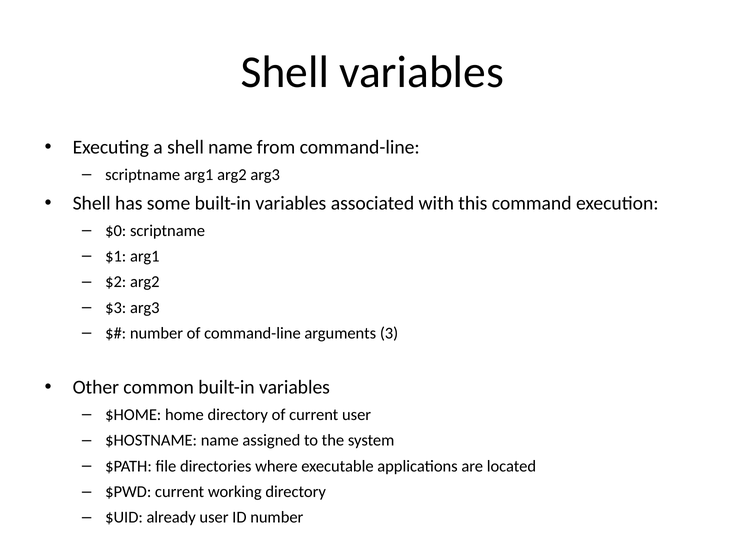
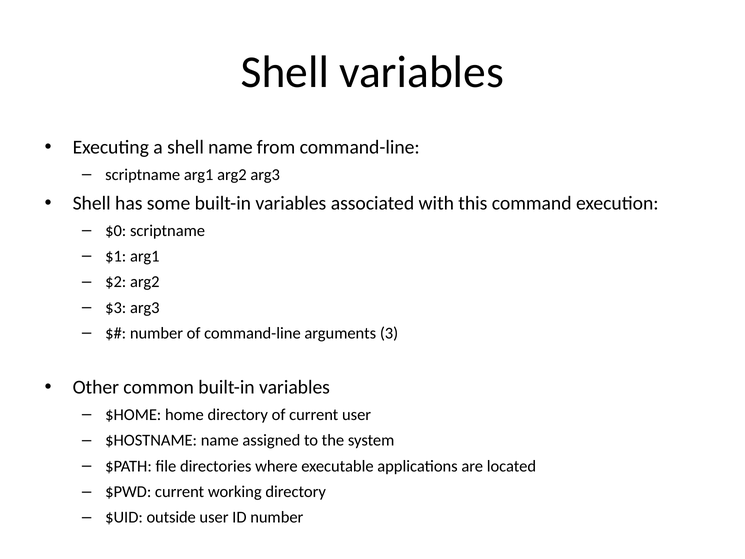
already: already -> outside
